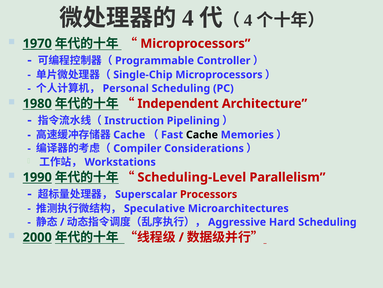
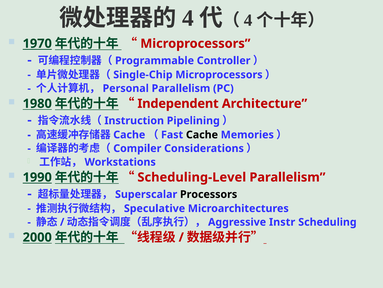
Scheduling at (181, 88): Scheduling -> Parallelism
Processors colour: red -> black
Hard: Hard -> Instr
